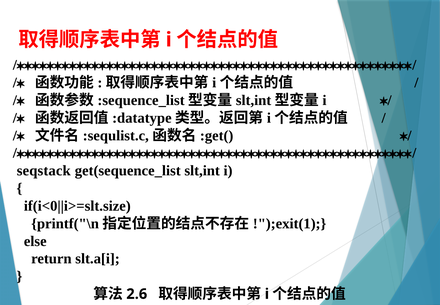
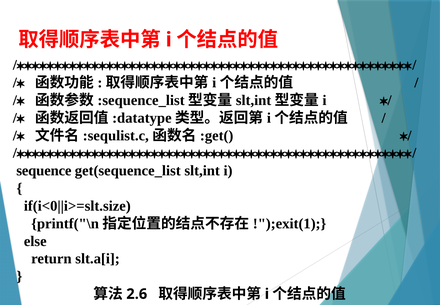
seqstack: seqstack -> sequence
